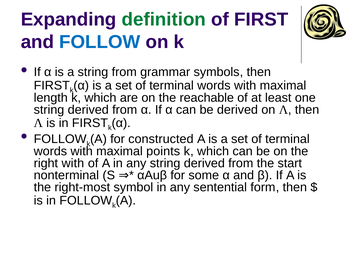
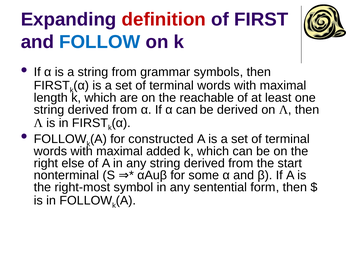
definition colour: green -> red
points: points -> added
right with: with -> else
